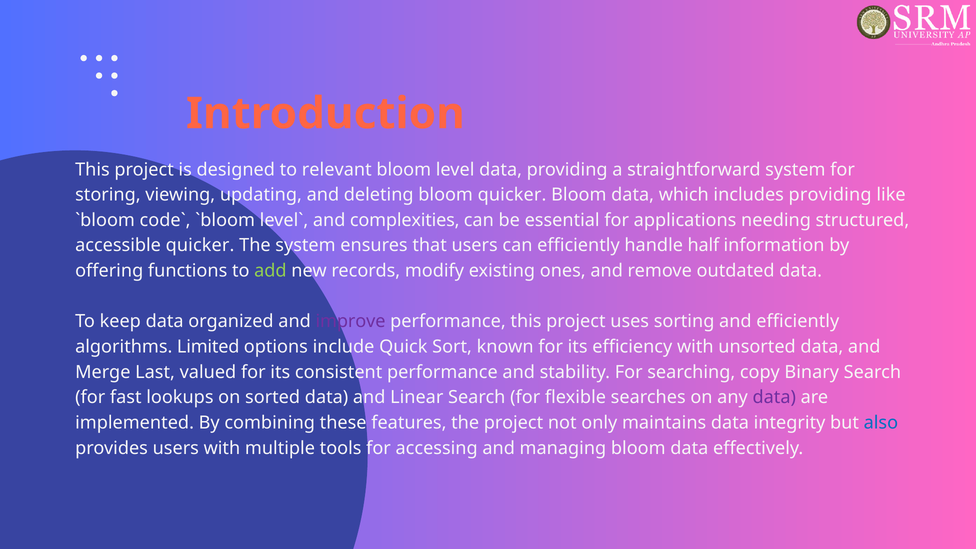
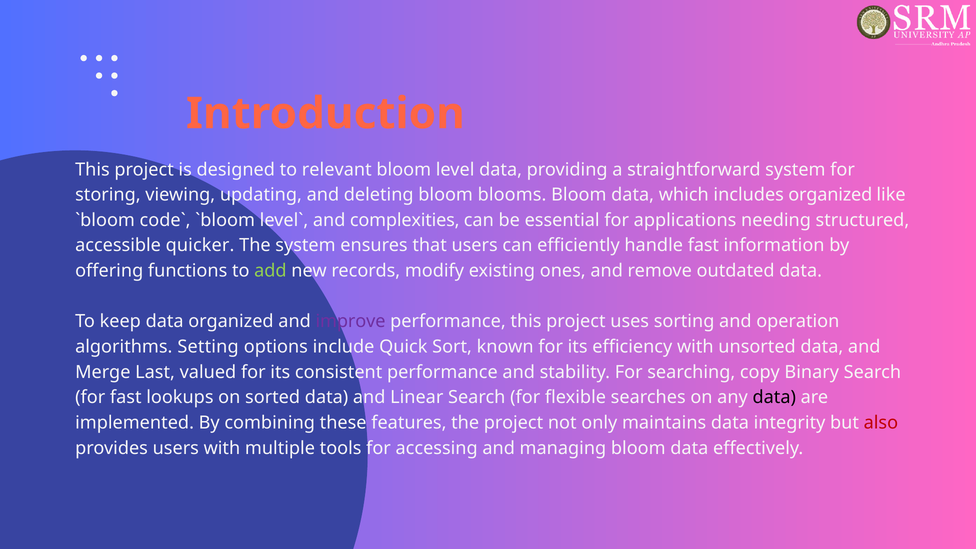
bloom quicker: quicker -> blooms
includes providing: providing -> organized
handle half: half -> fast
and efficiently: efficiently -> operation
Limited: Limited -> Setting
data at (774, 397) colour: purple -> black
also colour: blue -> red
